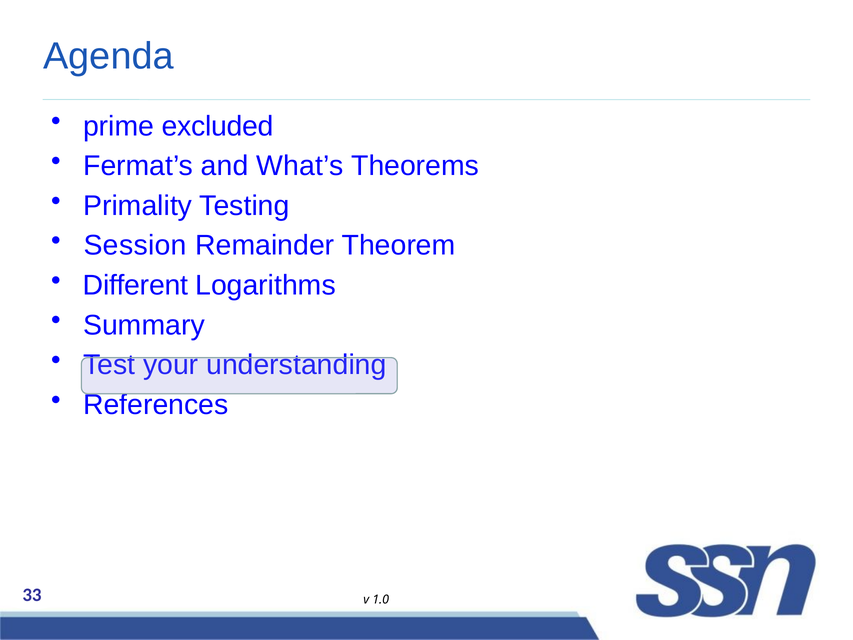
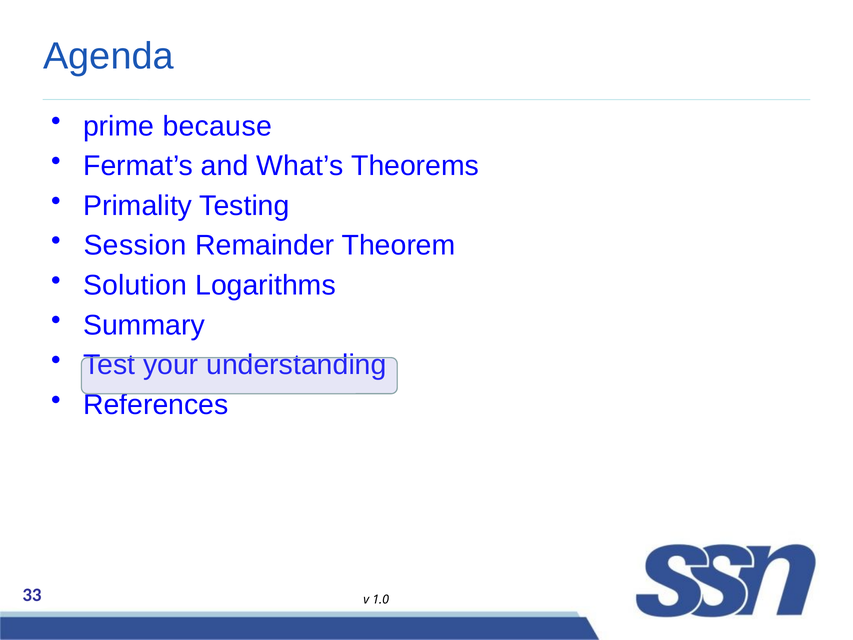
excluded: excluded -> because
Different: Different -> Solution
